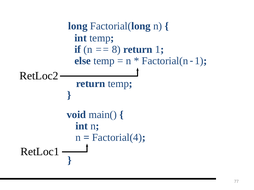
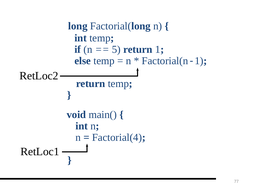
8: 8 -> 5
